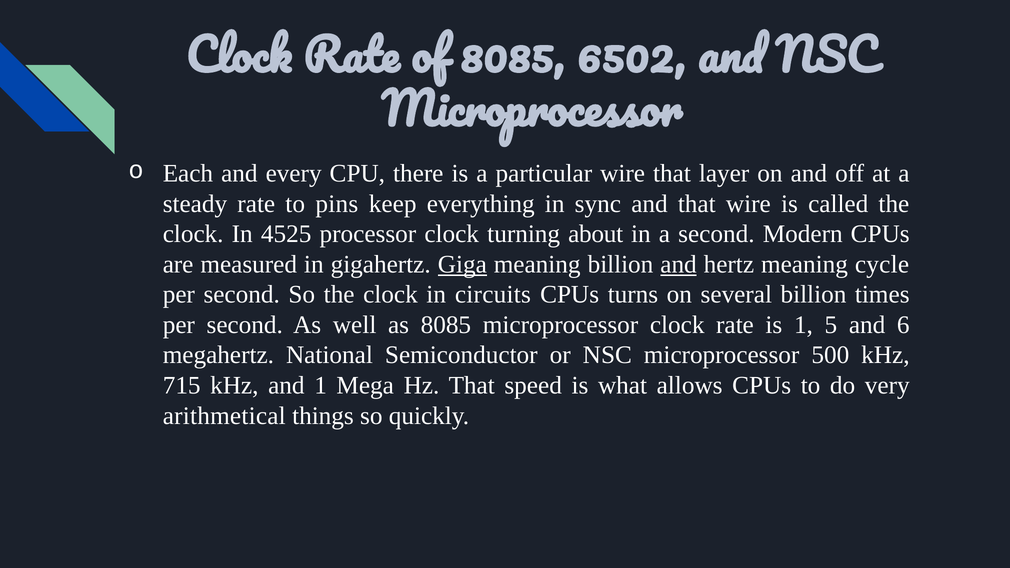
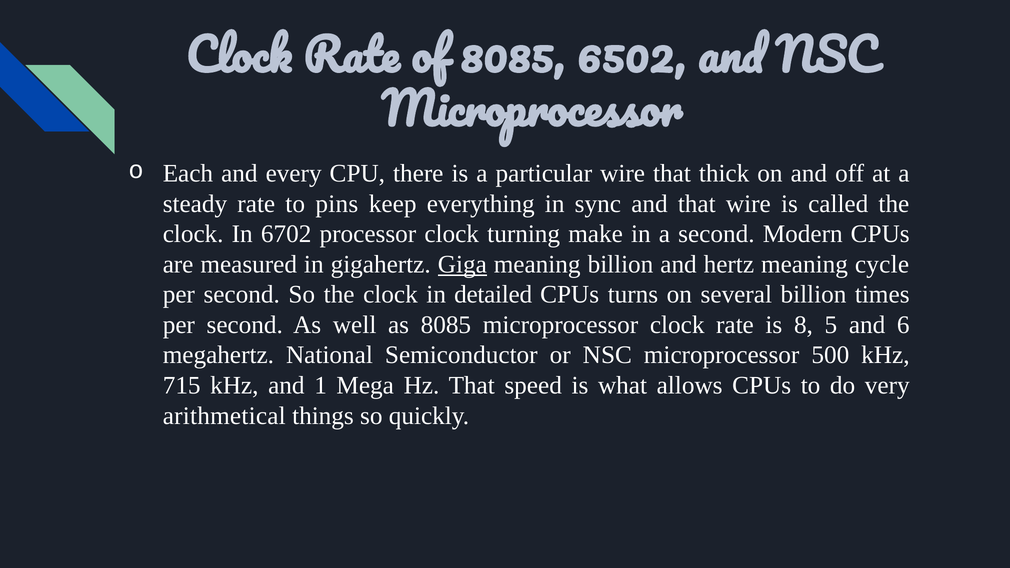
layer: layer -> thick
4525: 4525 -> 6702
about: about -> make
and at (679, 264) underline: present -> none
circuits: circuits -> detailed
is 1: 1 -> 8
